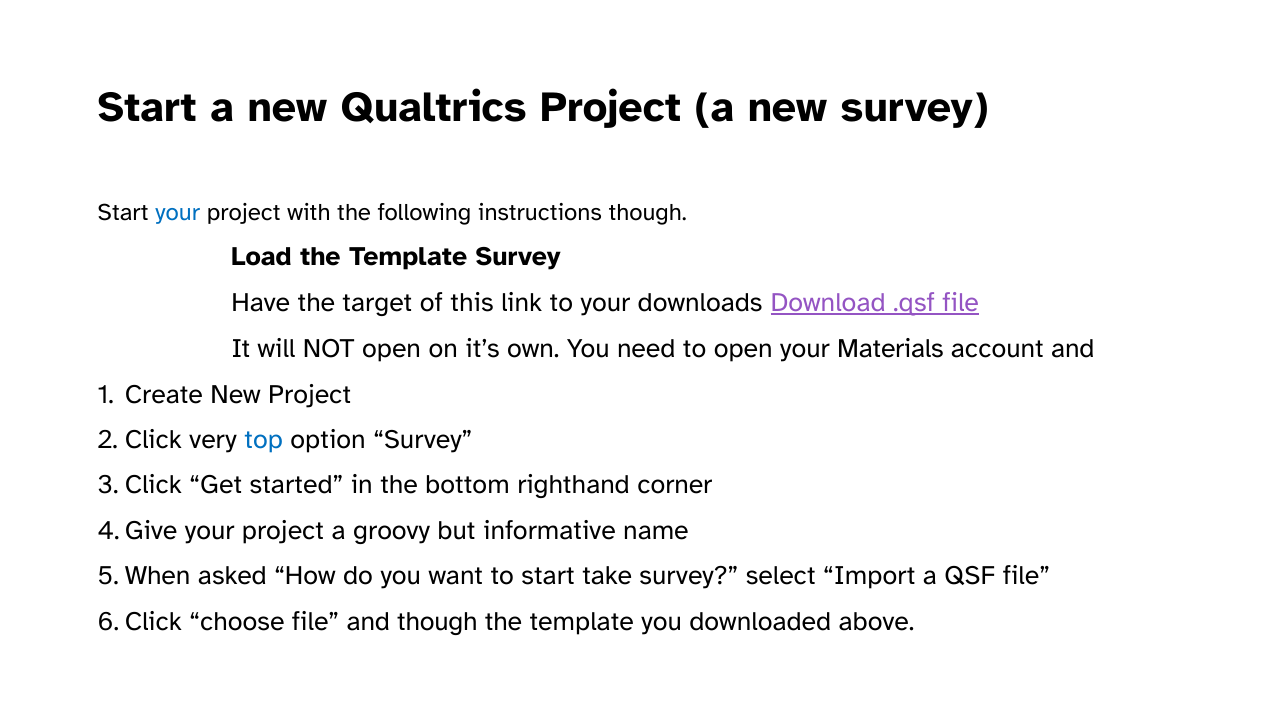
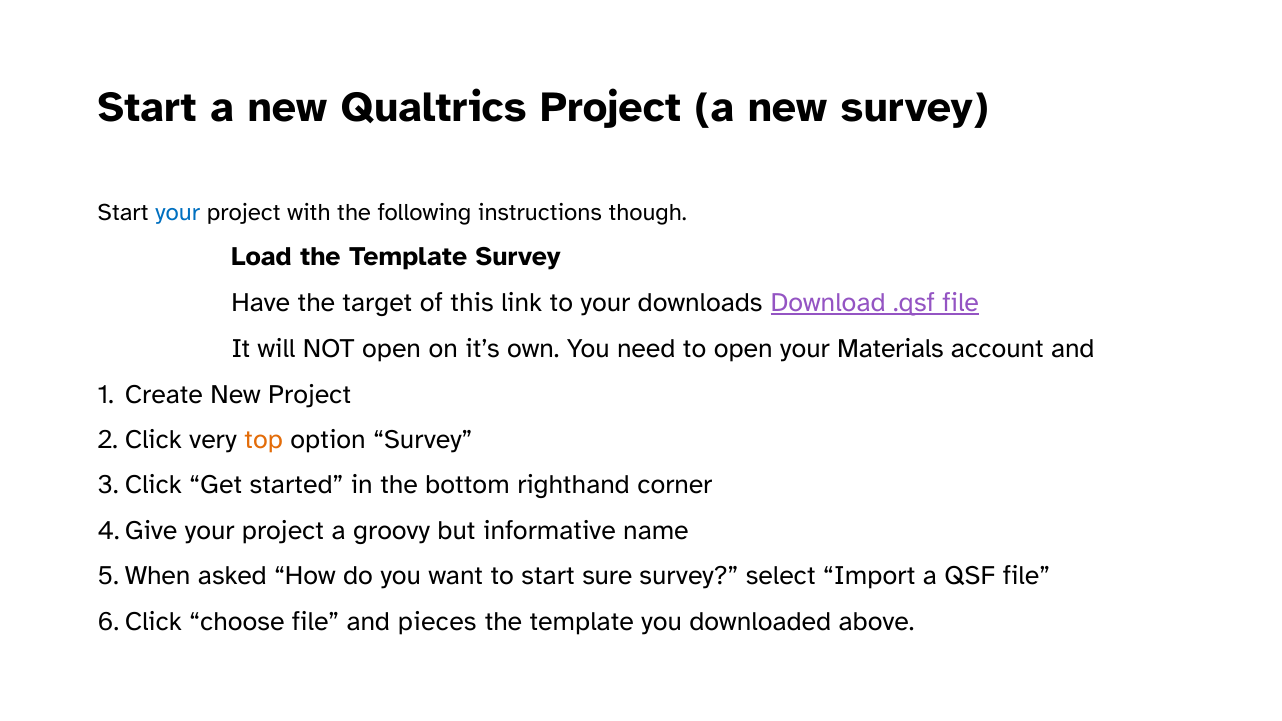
top colour: blue -> orange
take: take -> sure
and though: though -> pieces
